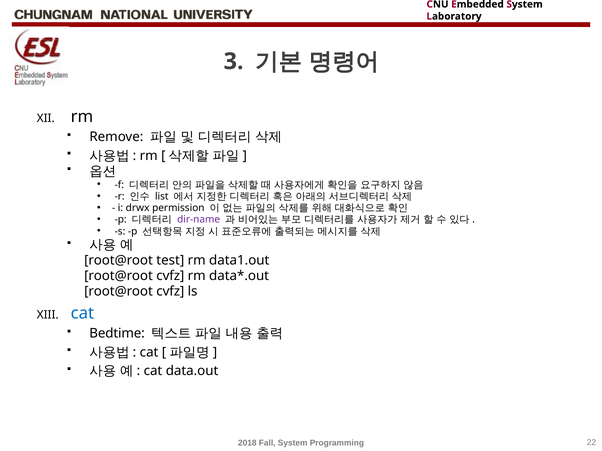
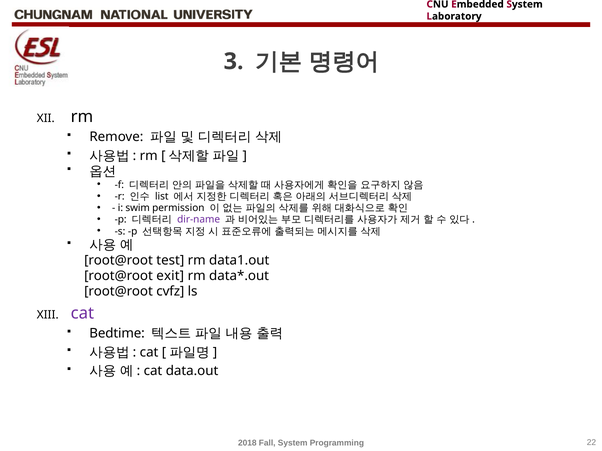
drwx: drwx -> swim
cvfz at (170, 276): cvfz -> exit
cat at (82, 313) colour: blue -> purple
